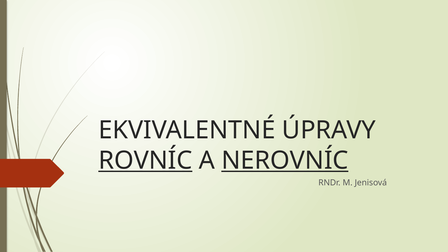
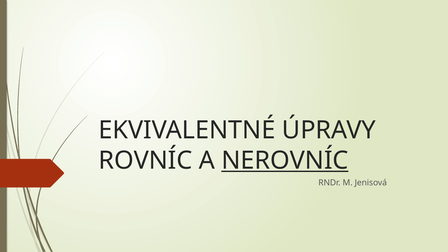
ROVNÍC underline: present -> none
